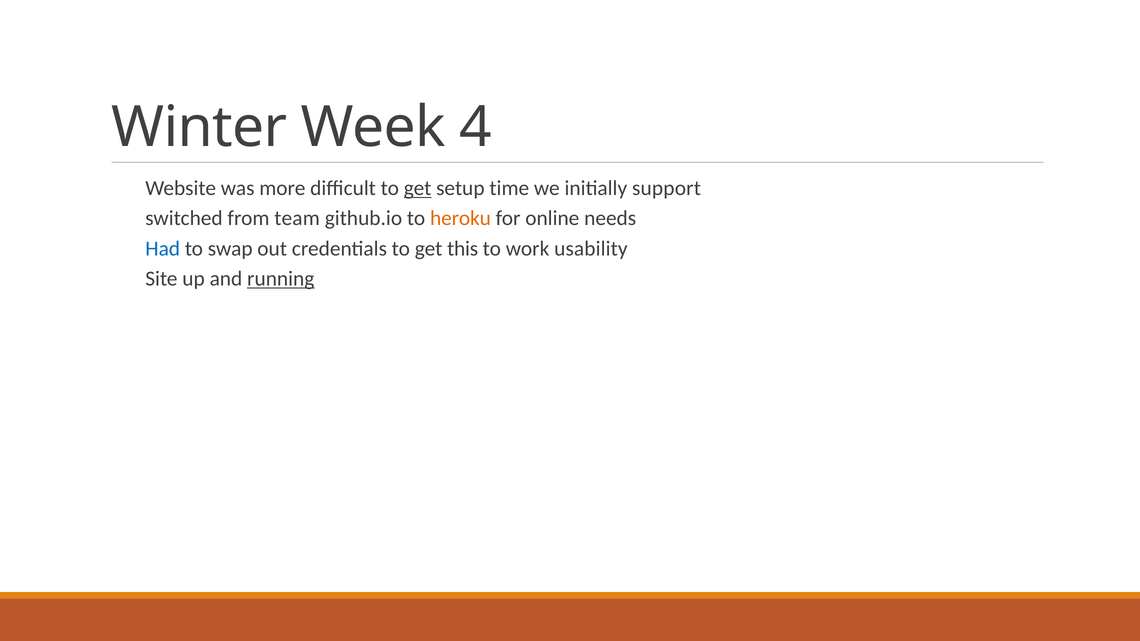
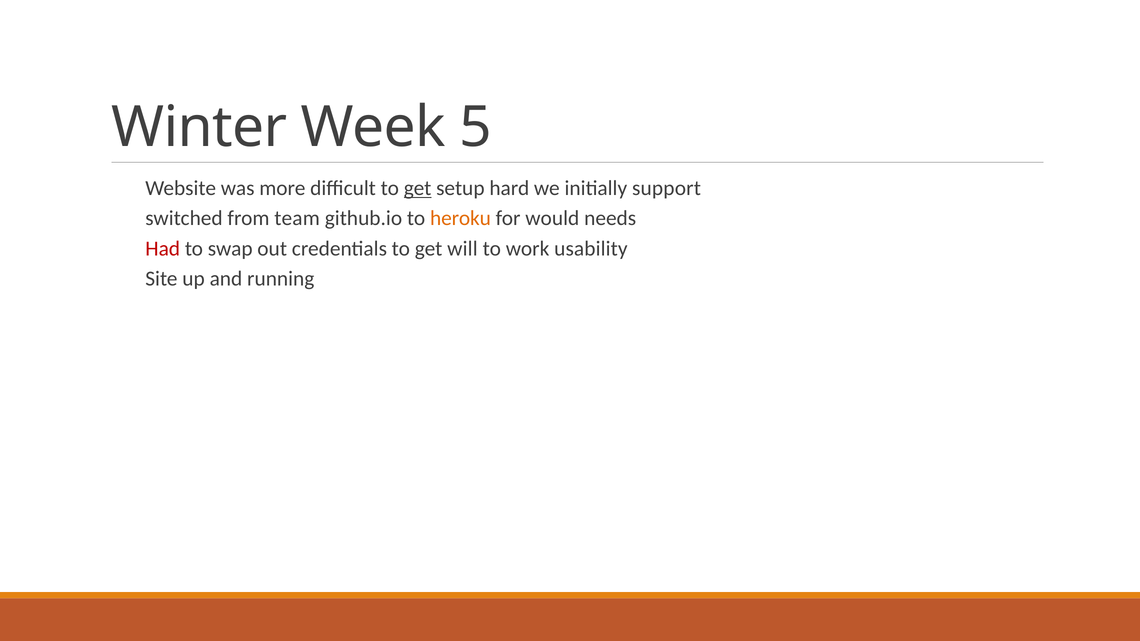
4: 4 -> 5
time: time -> hard
online: online -> would
Had colour: blue -> red
this: this -> will
running underline: present -> none
